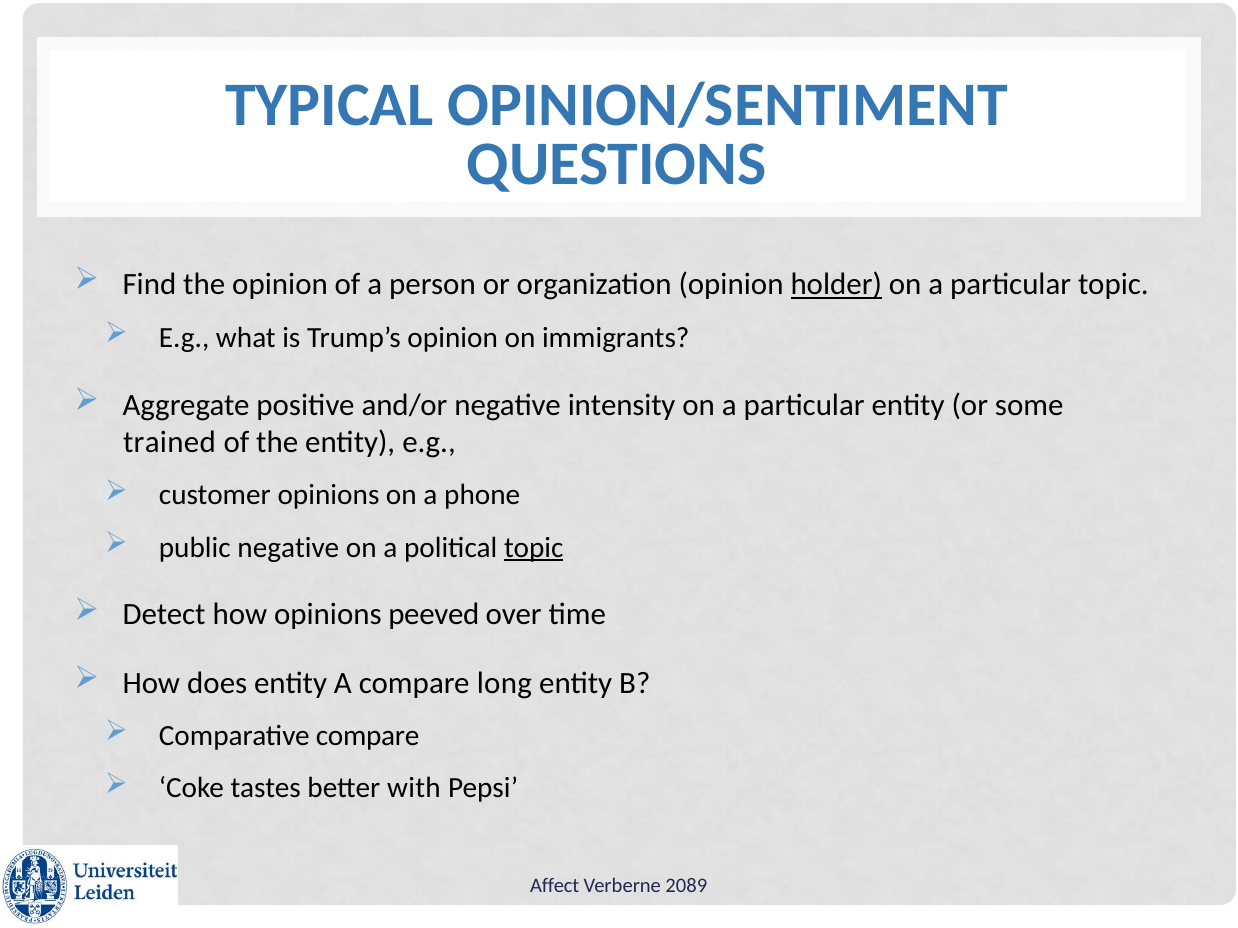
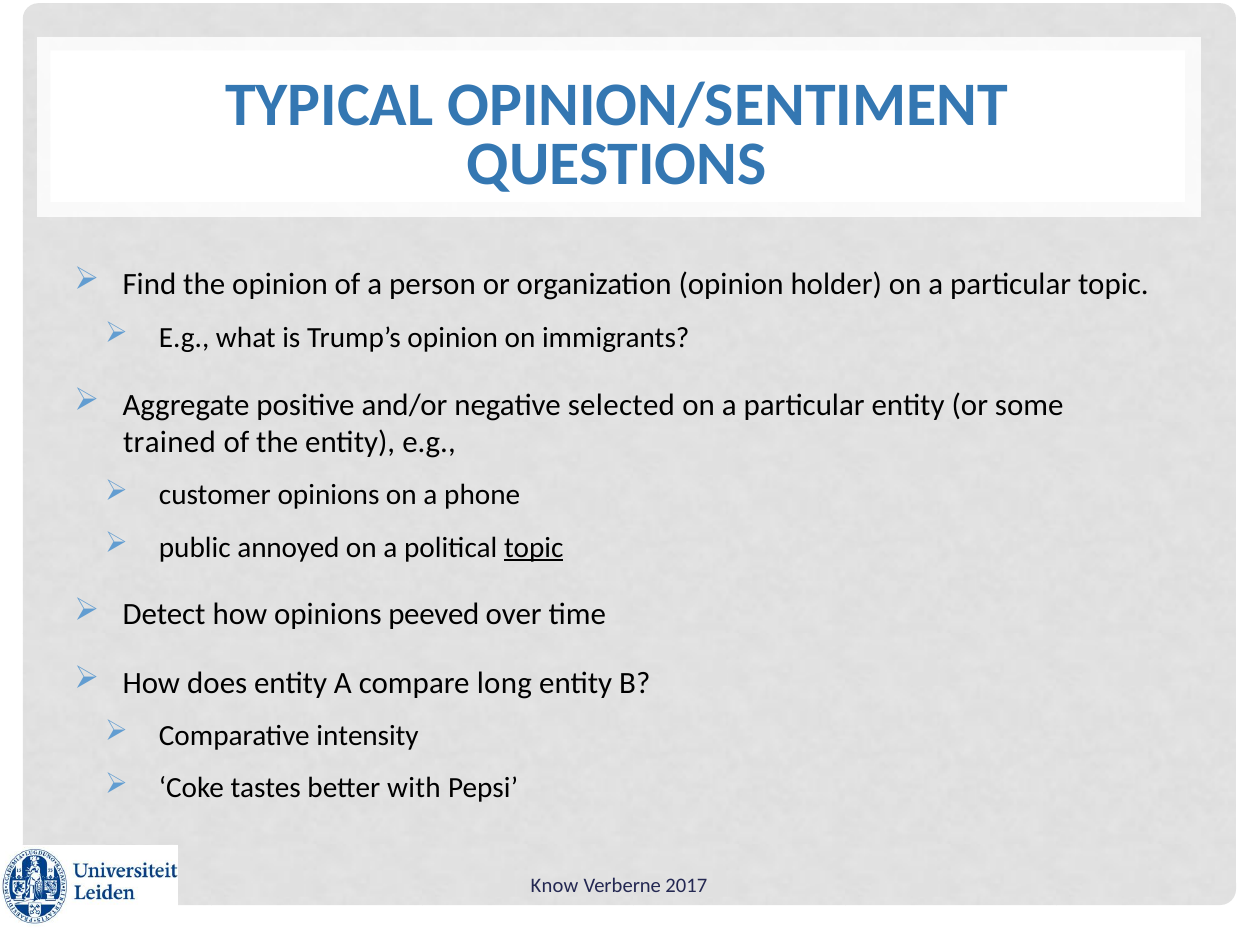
holder underline: present -> none
intensity: intensity -> selected
public negative: negative -> annoyed
Comparative compare: compare -> intensity
Affect: Affect -> Know
2089: 2089 -> 2017
